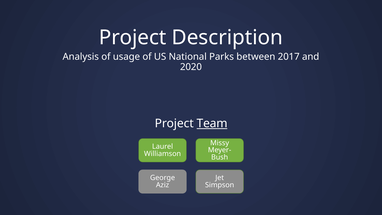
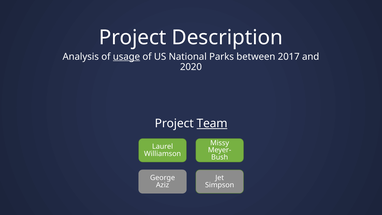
usage underline: none -> present
